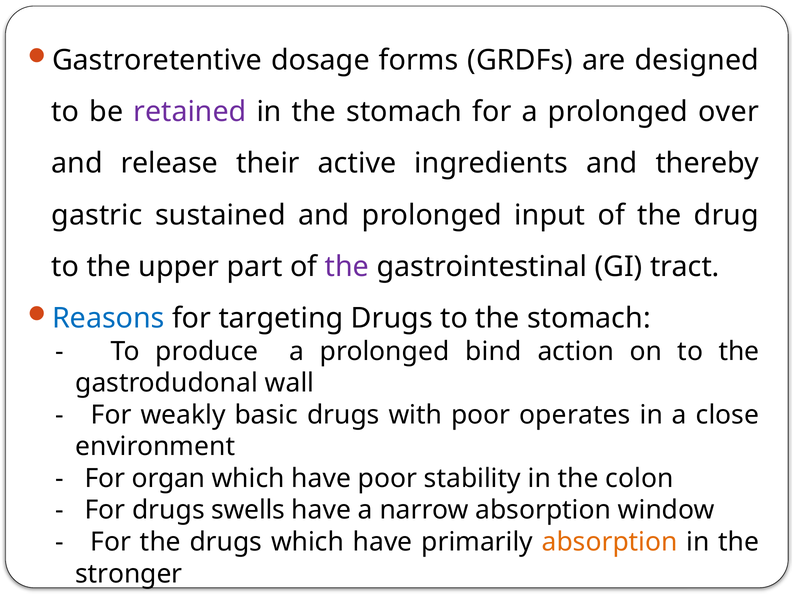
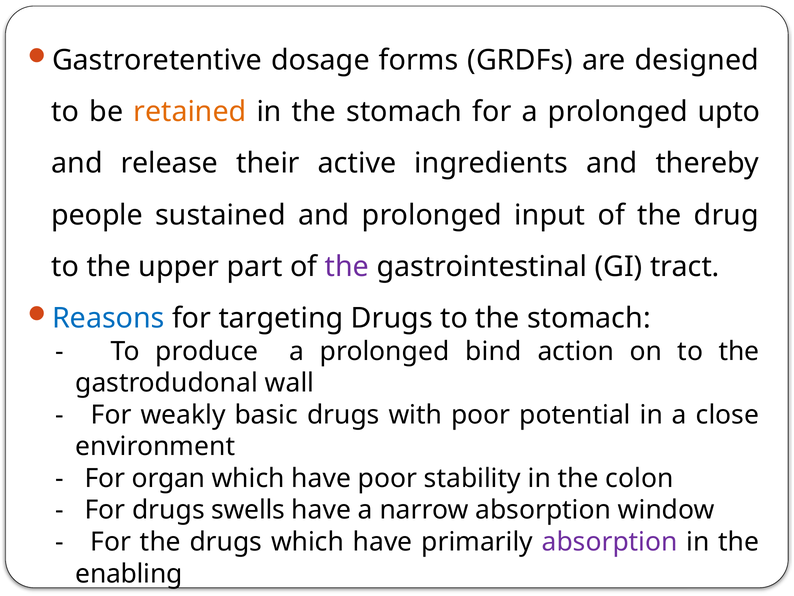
retained colour: purple -> orange
over: over -> upto
gastric: gastric -> people
operates: operates -> potential
absorption at (610, 542) colour: orange -> purple
stronger: stronger -> enabling
